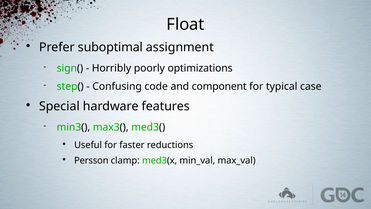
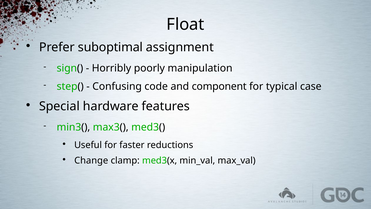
optimizations: optimizations -> manipulation
Persson: Persson -> Change
